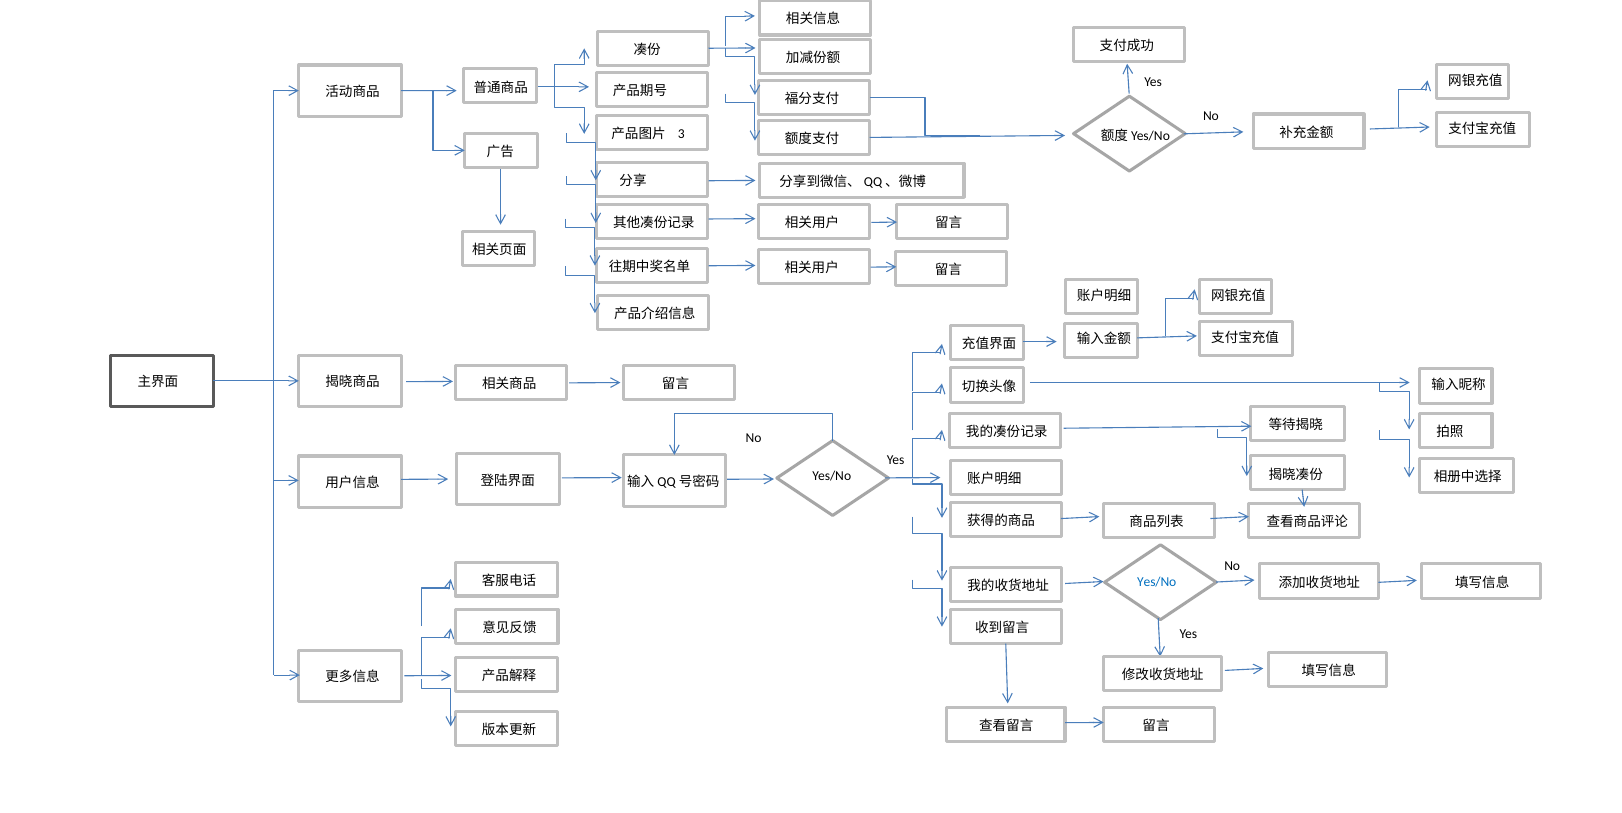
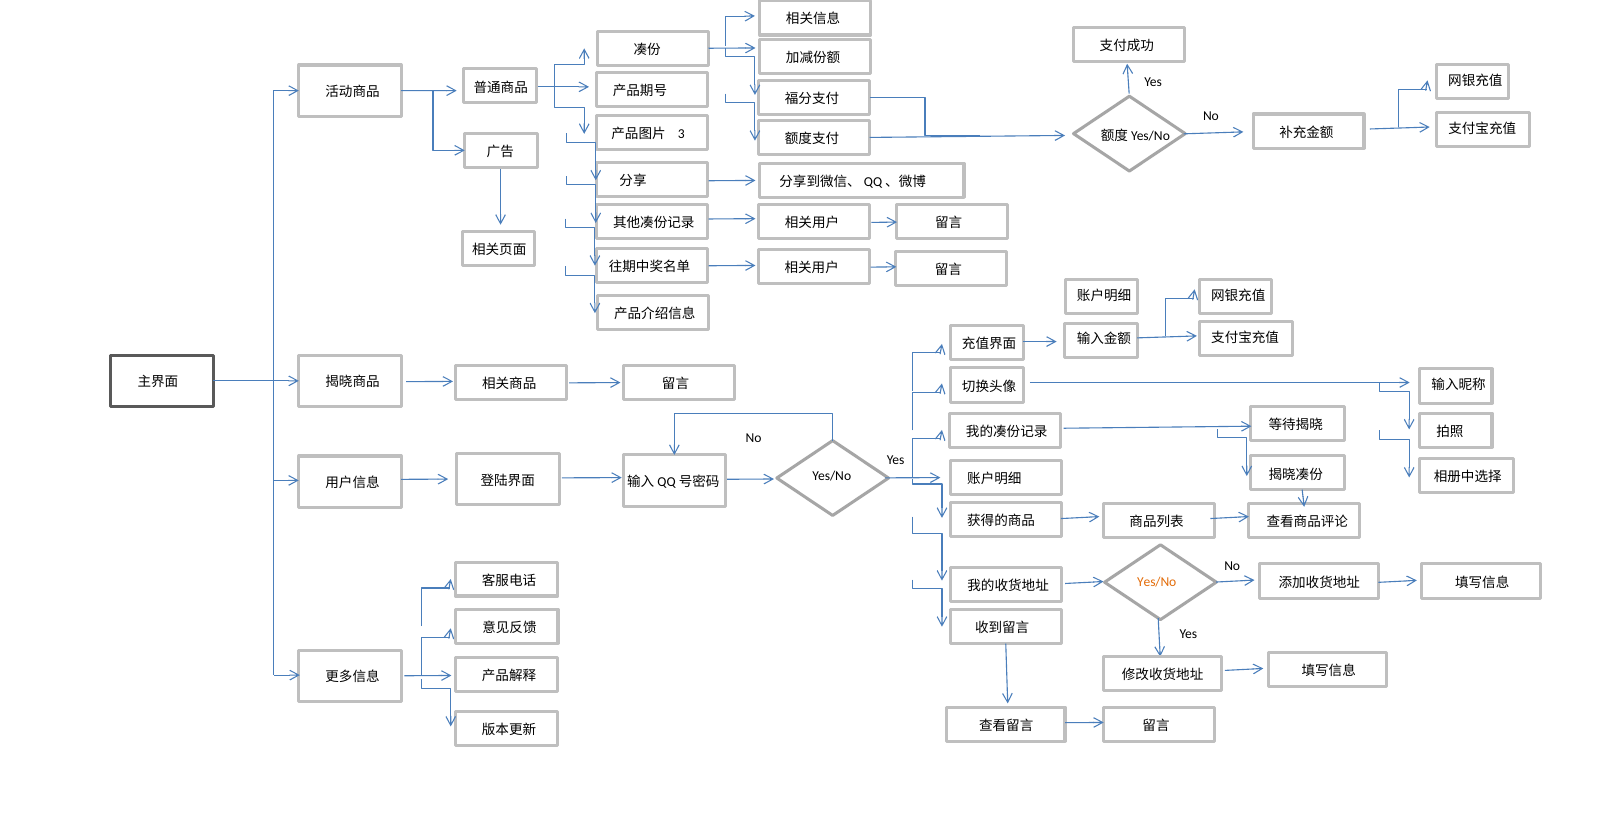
Yes/No at (1157, 582) colour: blue -> orange
